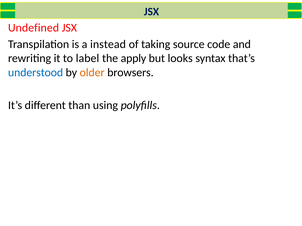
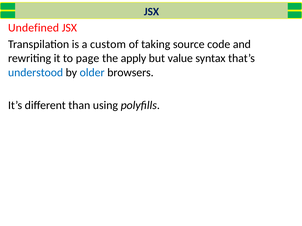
instead: instead -> custom
label: label -> page
looks: looks -> value
older colour: orange -> blue
